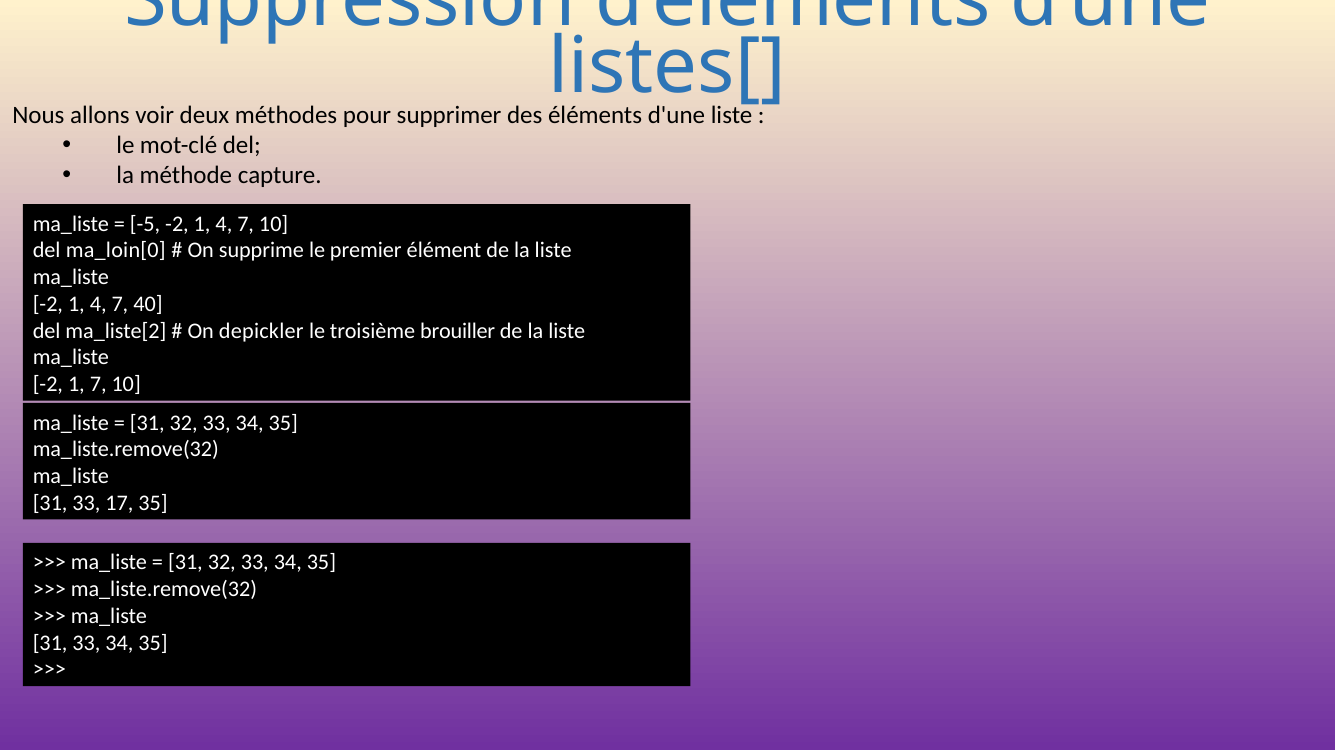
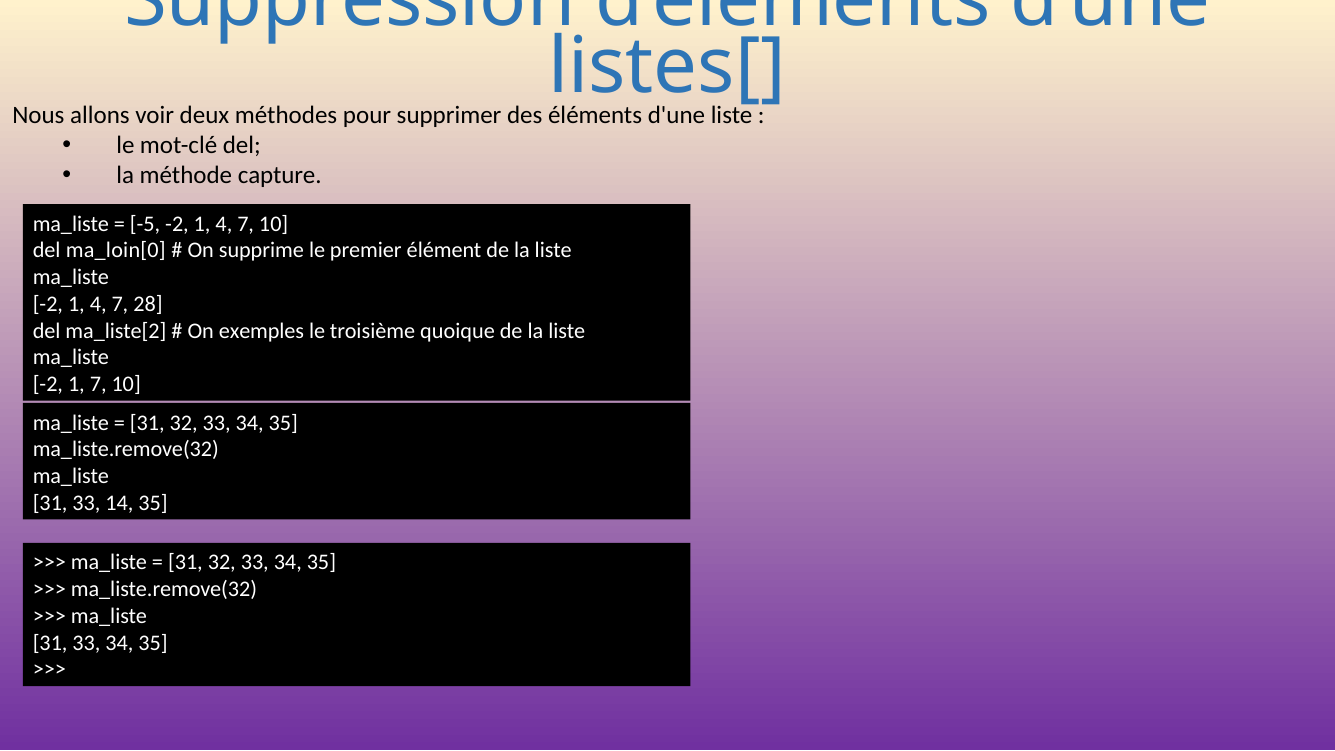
40: 40 -> 28
depickler: depickler -> exemples
brouiller: brouiller -> quoique
17: 17 -> 14
